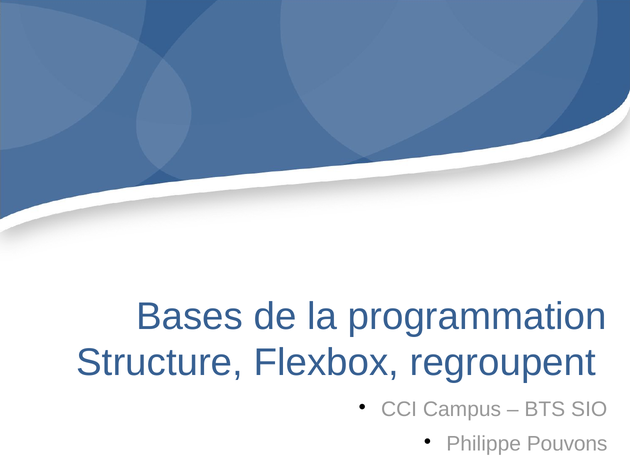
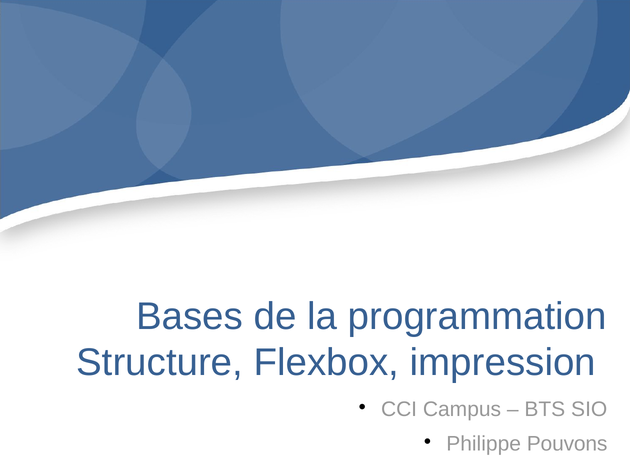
regroupent: regroupent -> impression
